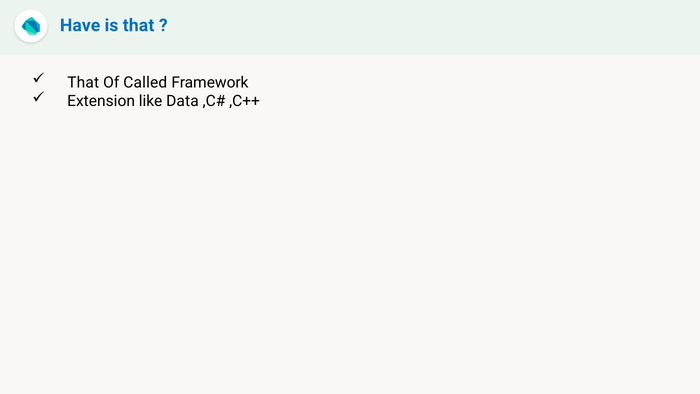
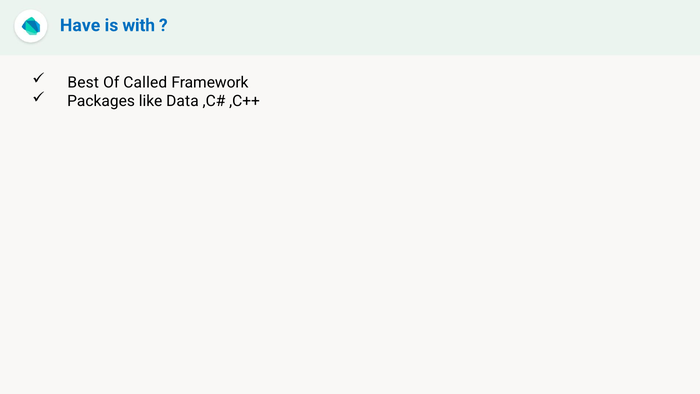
is that: that -> with
That at (83, 82): That -> Best
Extension: Extension -> Packages
